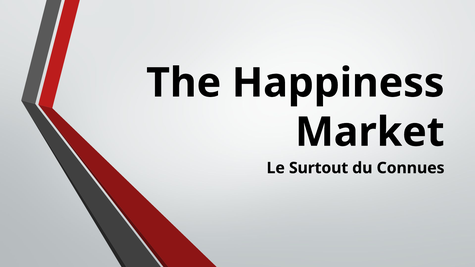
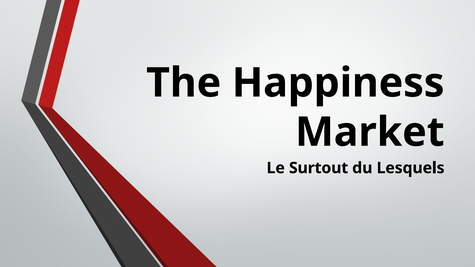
Connues: Connues -> Lesquels
